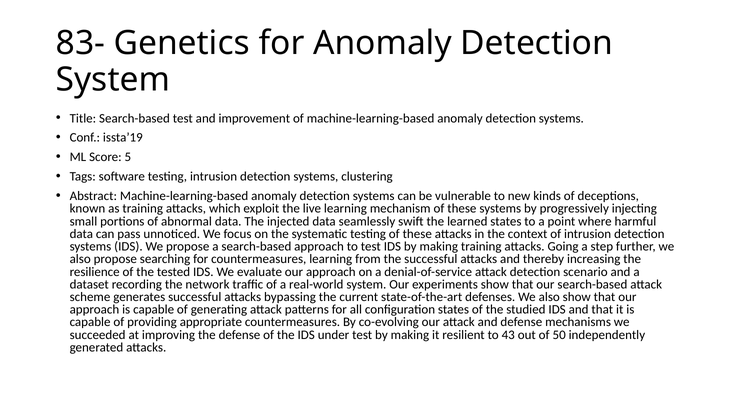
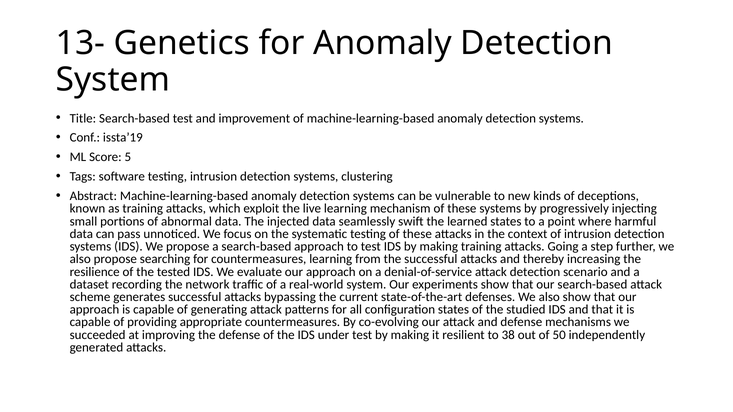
83-: 83- -> 13-
43: 43 -> 38
